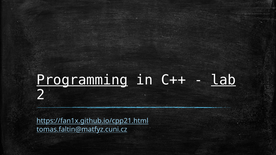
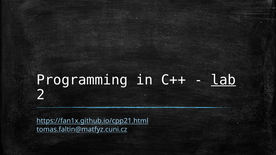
Programming underline: present -> none
